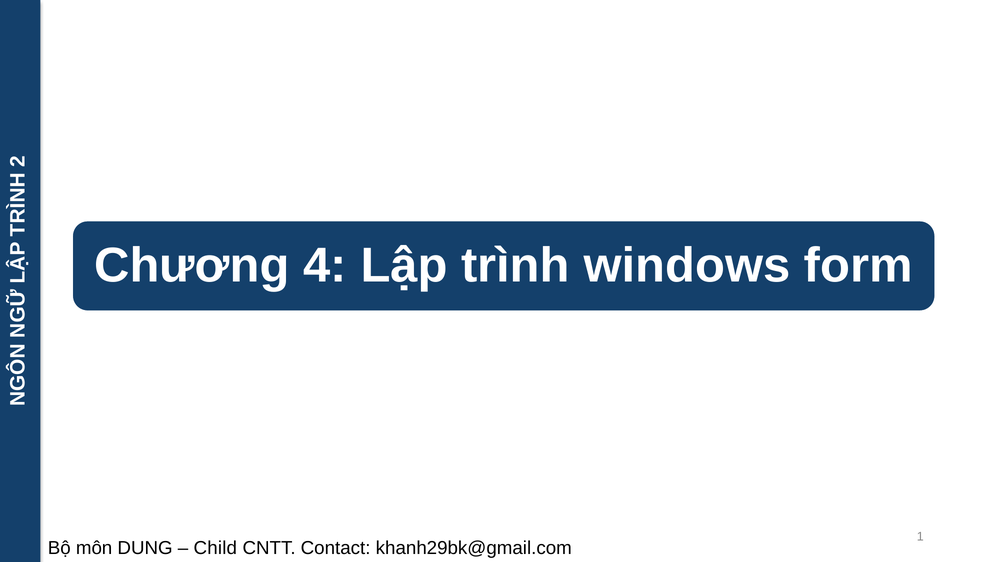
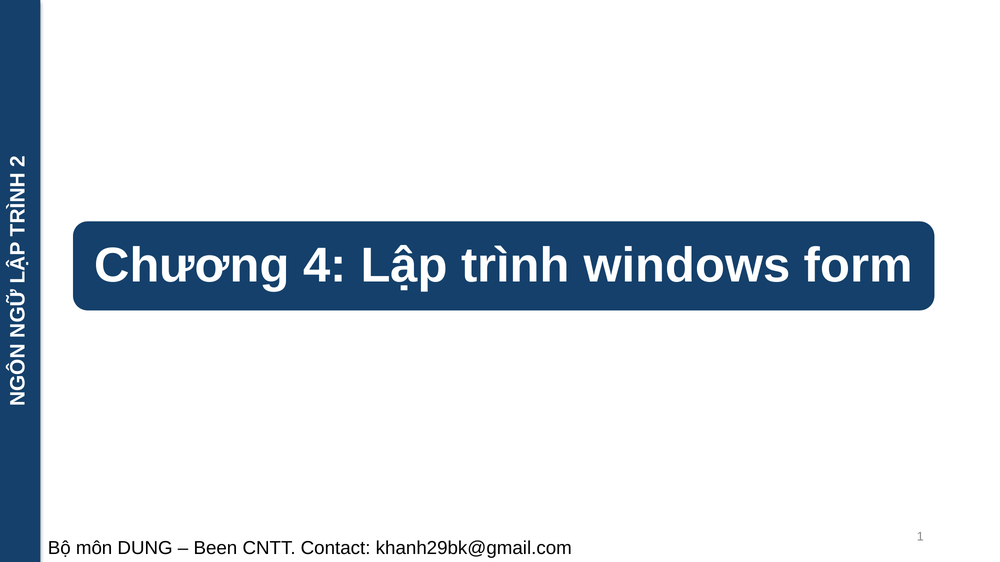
Child: Child -> Been
